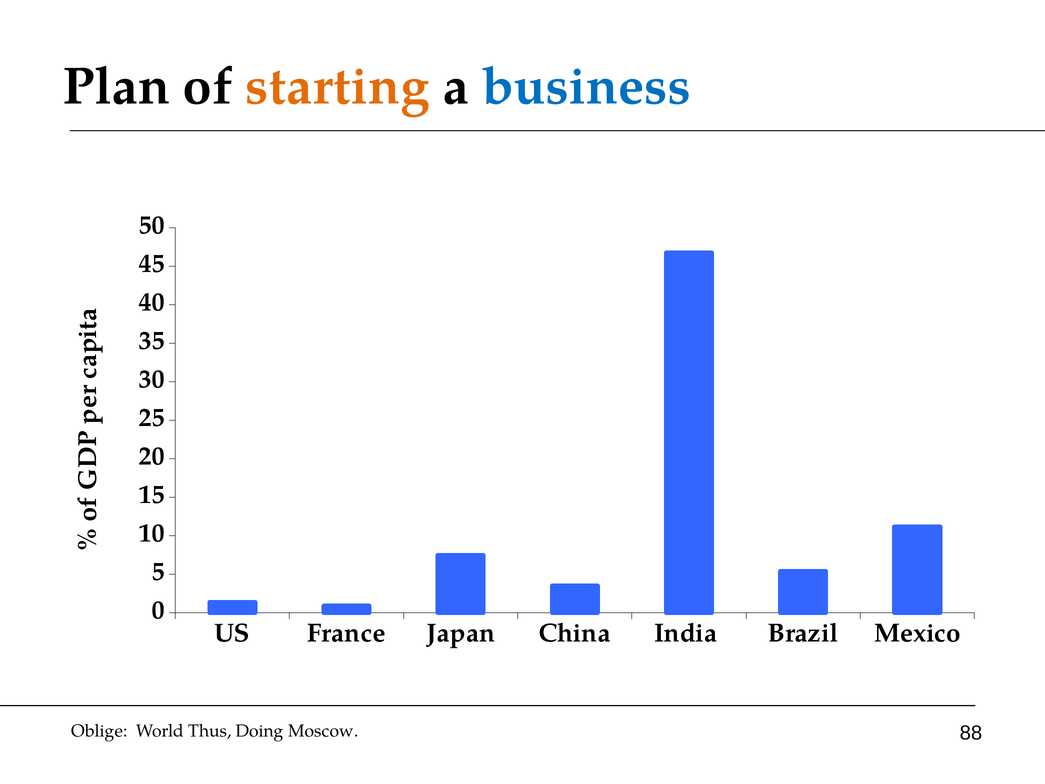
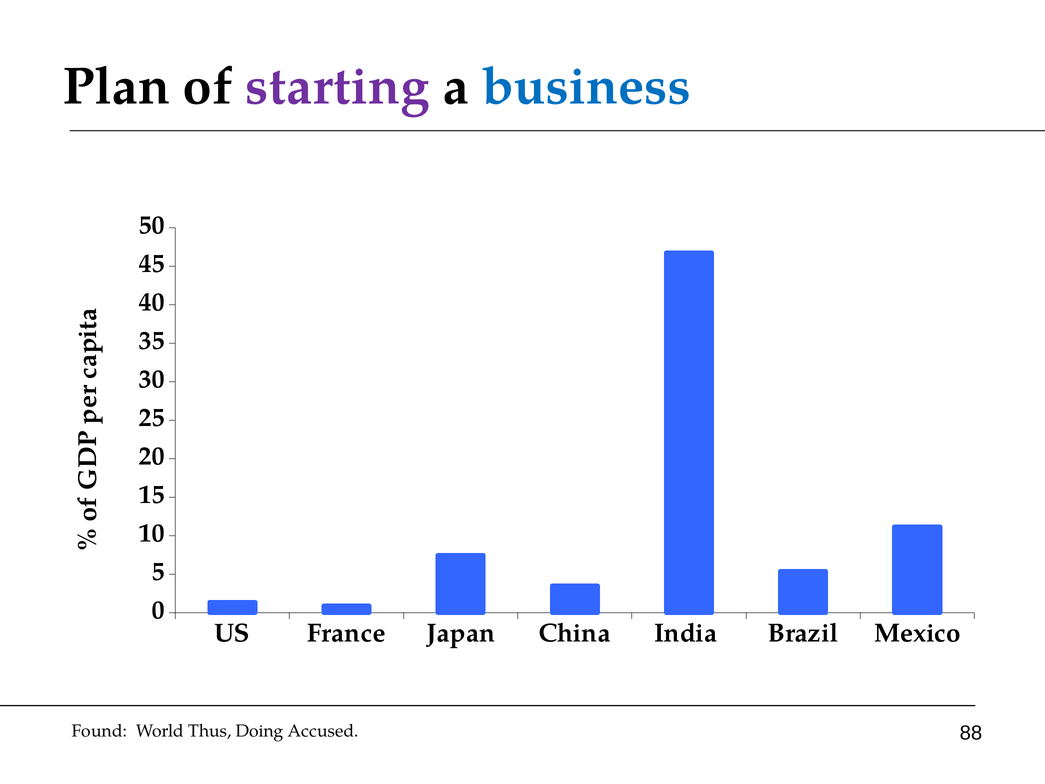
starting colour: orange -> purple
Oblige: Oblige -> Found
Moscow: Moscow -> Accused
